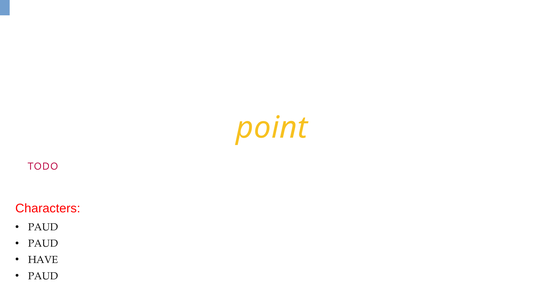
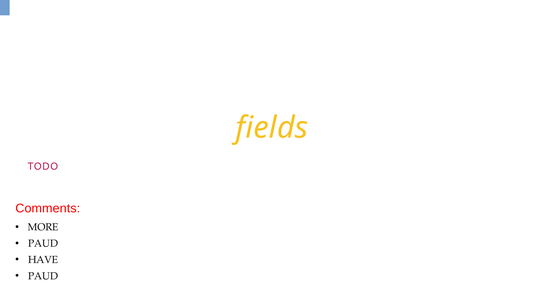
point: point -> fields
Characters: Characters -> Comments
PAUD at (43, 228): PAUD -> MORE
